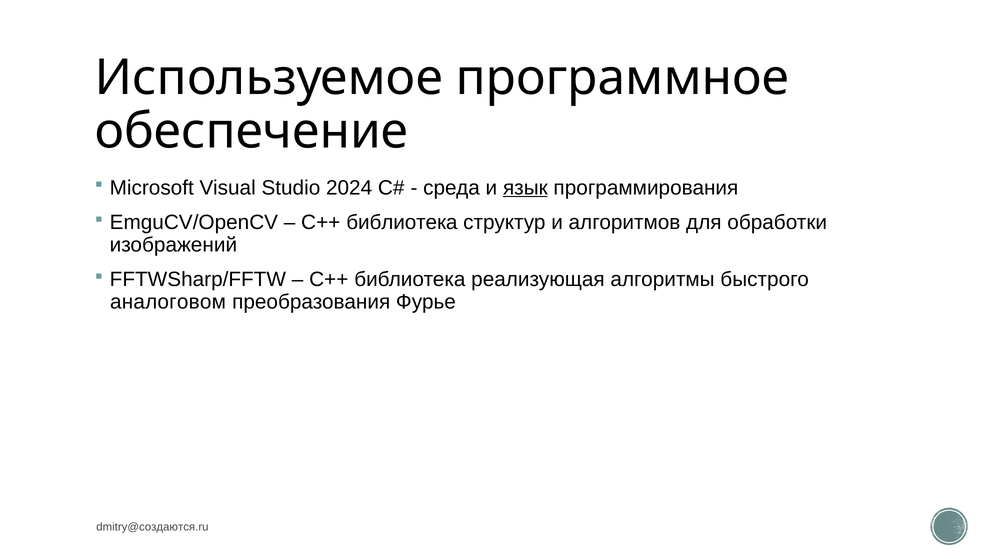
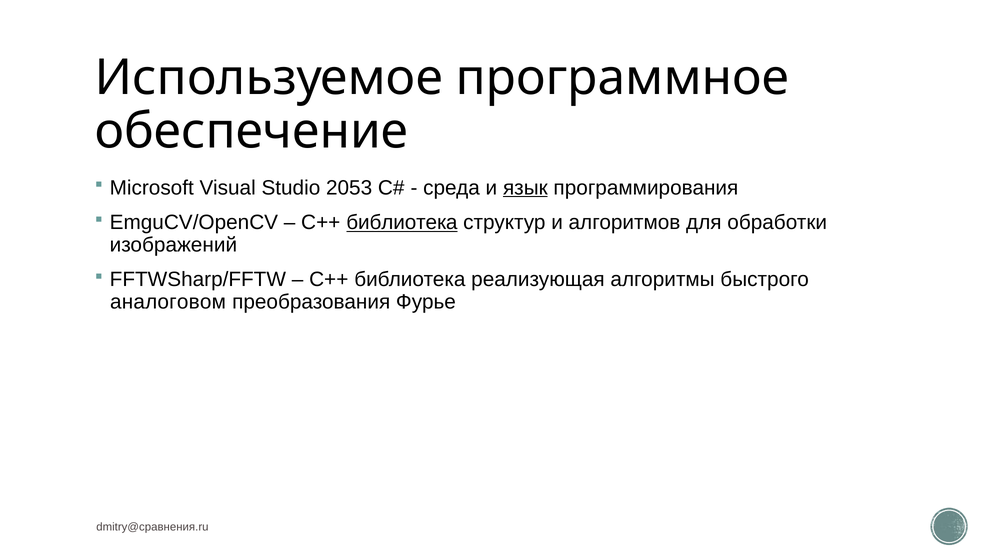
2024: 2024 -> 2053
библиотека at (402, 223) underline: none -> present
dmitry@создаются.ru: dmitry@создаются.ru -> dmitry@сравнения.ru
